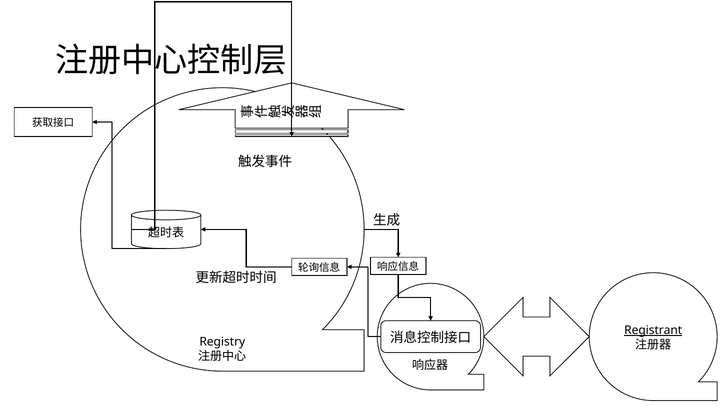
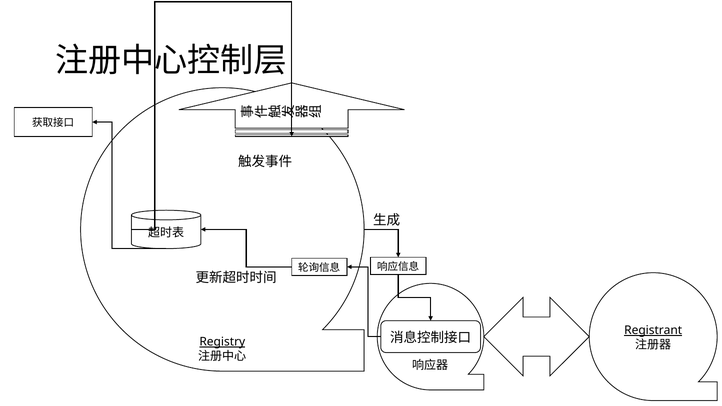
Registry underline: none -> present
